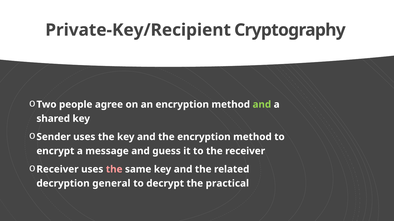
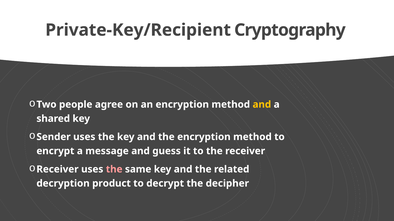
and at (262, 105) colour: light green -> yellow
general: general -> product
practical: practical -> decipher
